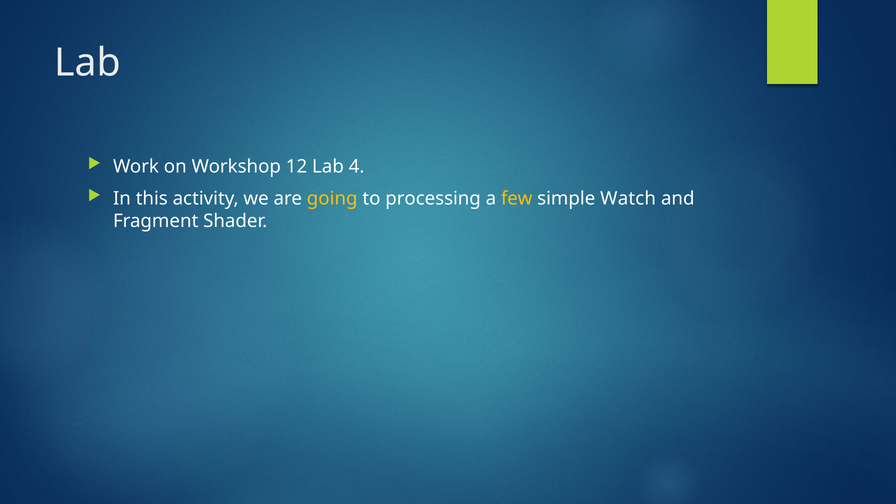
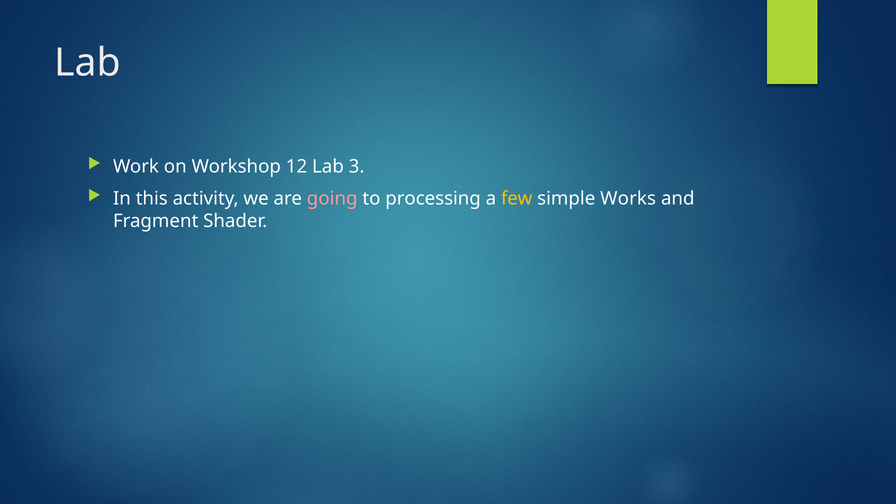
4: 4 -> 3
going colour: yellow -> pink
Watch: Watch -> Works
